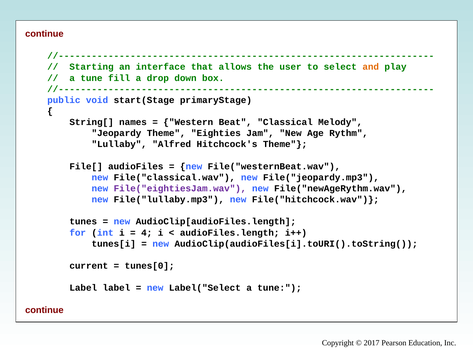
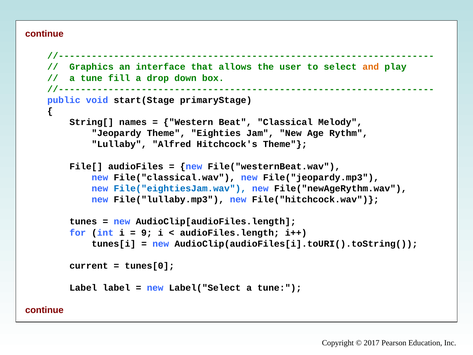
Starting: Starting -> Graphics
File("eightiesJam.wav colour: purple -> blue
4: 4 -> 9
